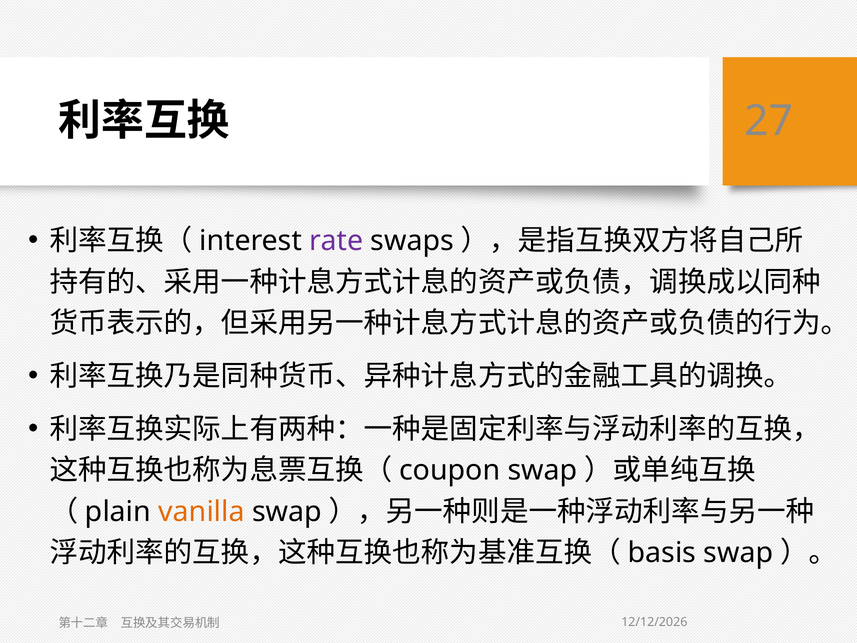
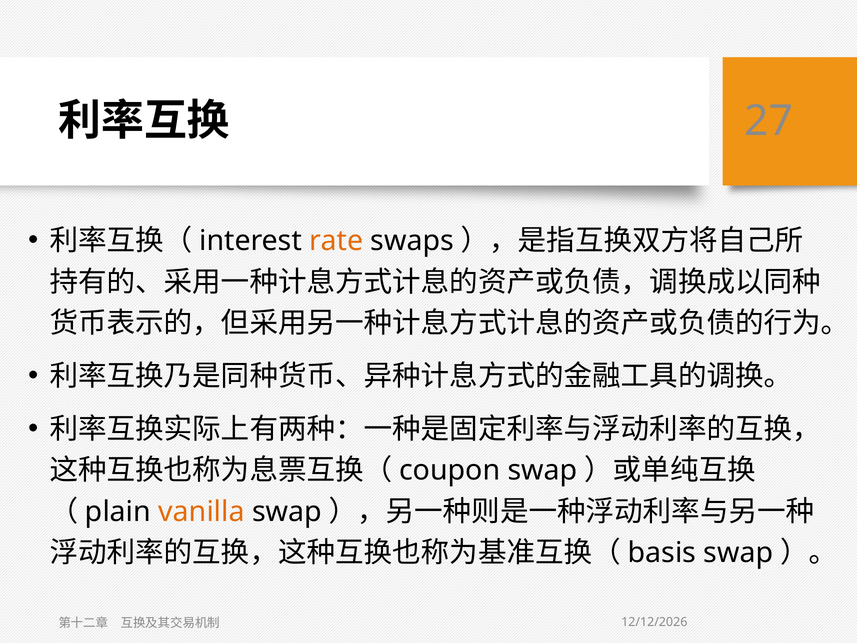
rate colour: purple -> orange
